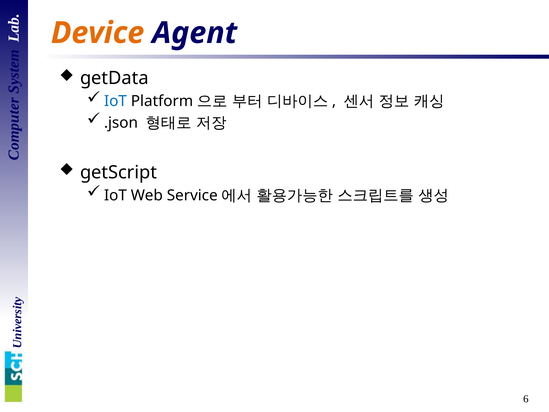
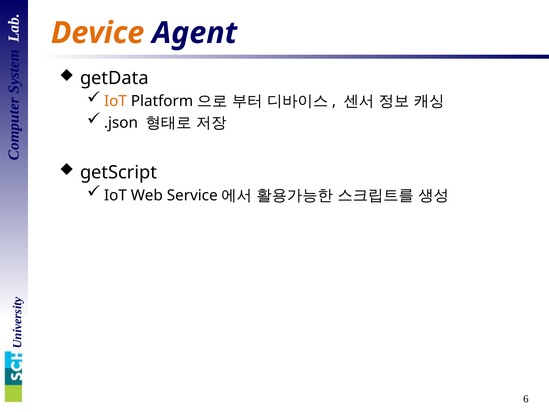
IoT at (115, 101) colour: blue -> orange
